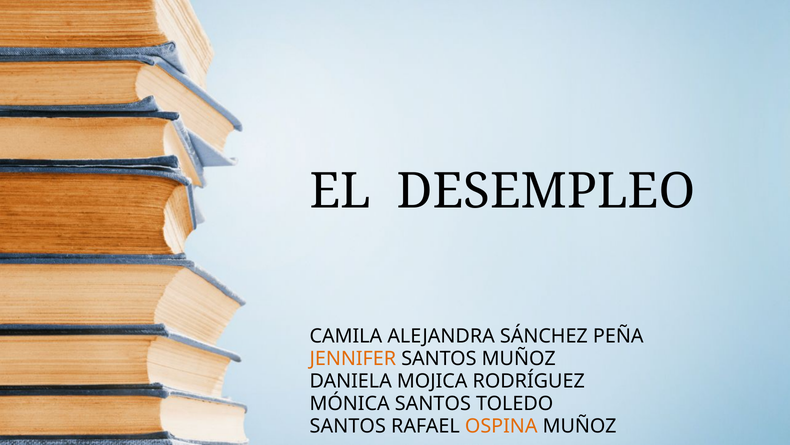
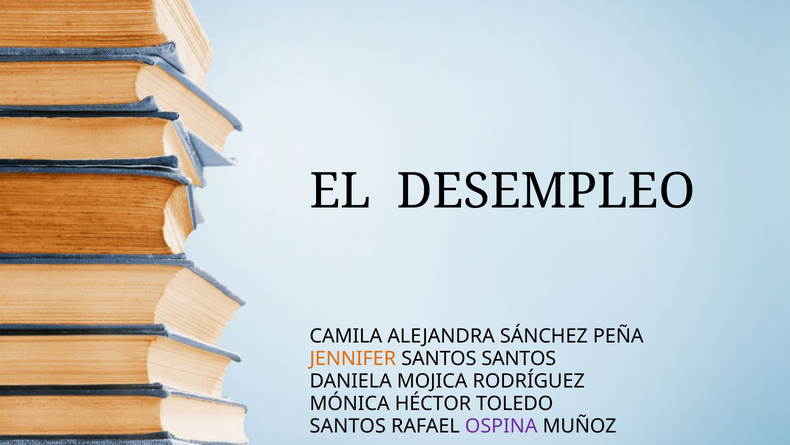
SANTOS MUÑOZ: MUÑOZ -> SANTOS
MÓNICA SANTOS: SANTOS -> HÉCTOR
OSPINA colour: orange -> purple
